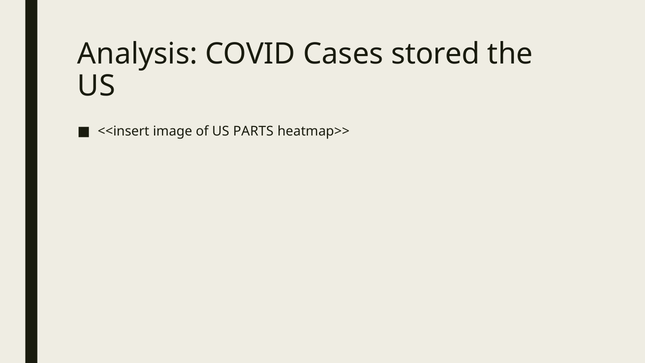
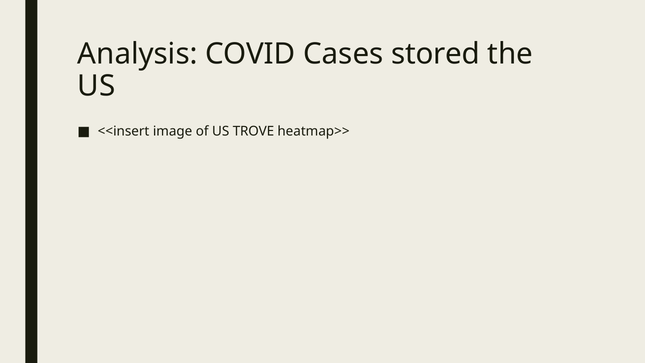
PARTS: PARTS -> TROVE
